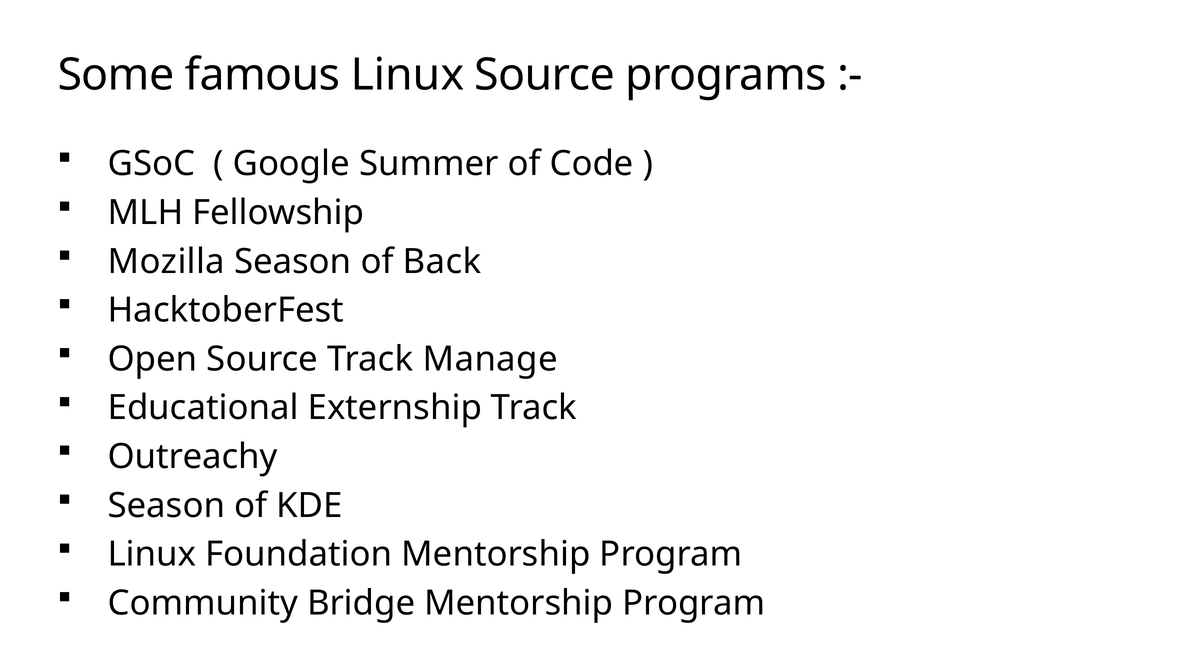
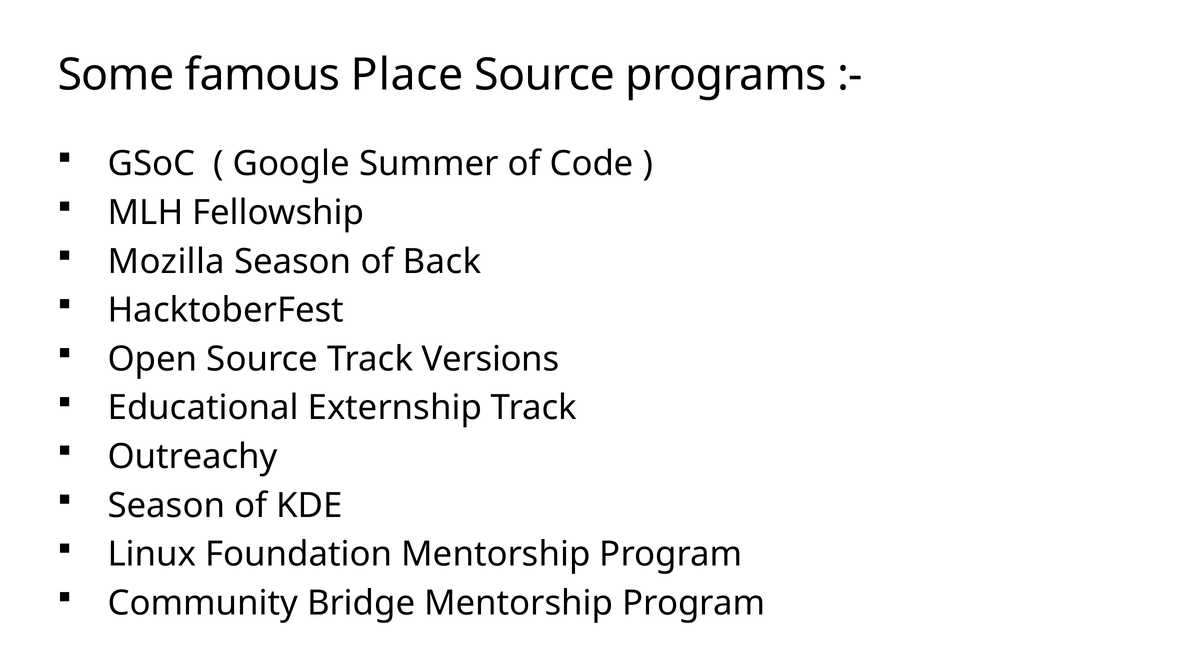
famous Linux: Linux -> Place
Manage: Manage -> Versions
